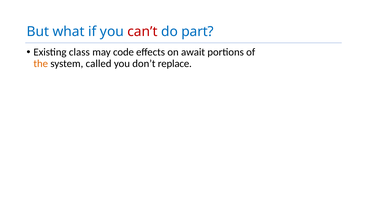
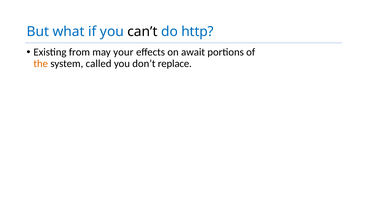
can’t colour: red -> black
part: part -> http
class: class -> from
code: code -> your
